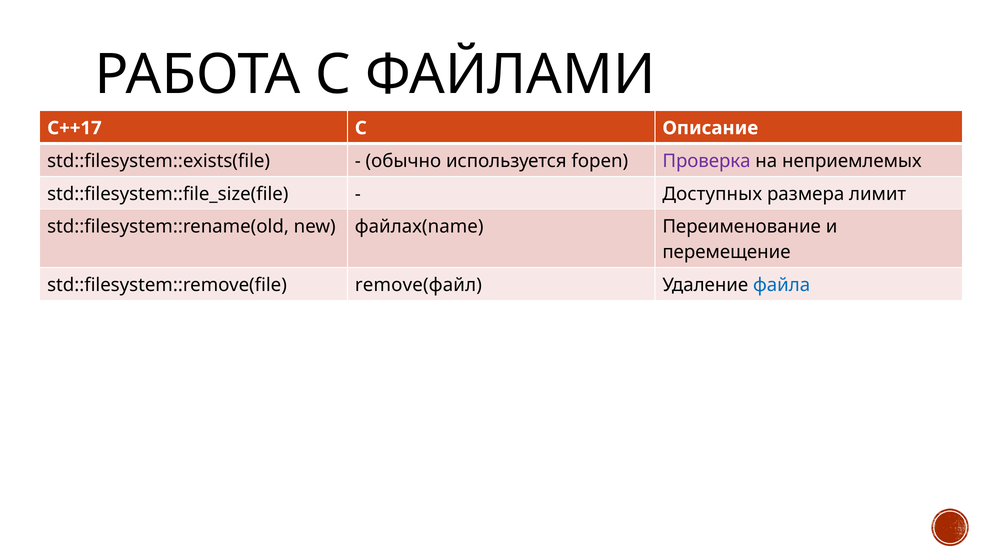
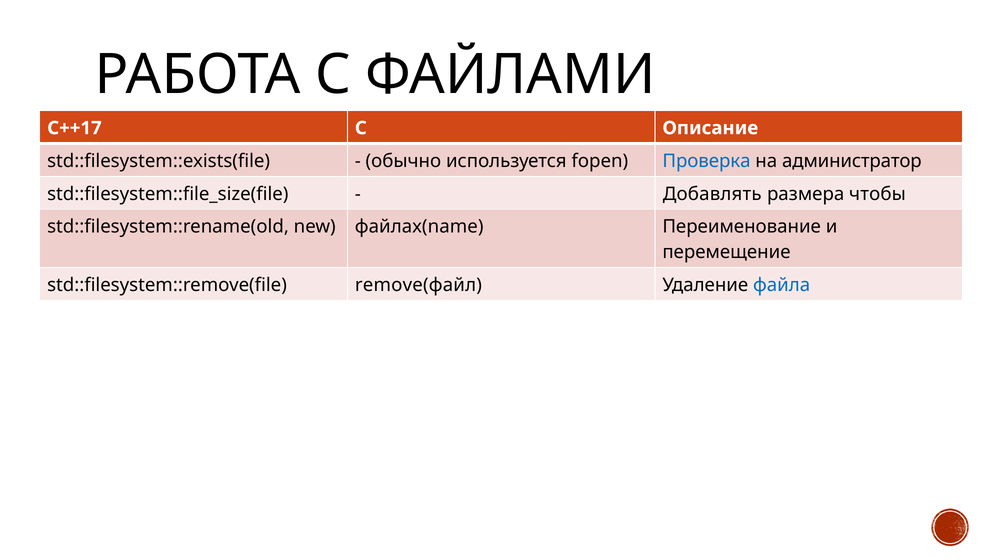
Проверка colour: purple -> blue
неприемлемых: неприемлемых -> администратор
Доступных: Доступных -> Добавлять
лимит: лимит -> чтобы
